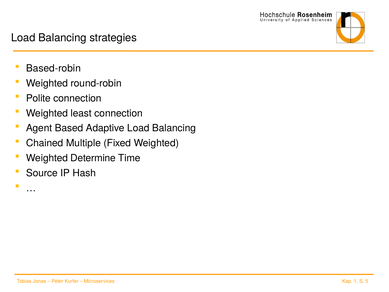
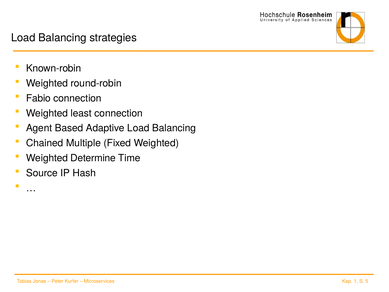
Based-robin: Based-robin -> Known-robin
Polite: Polite -> Fabio
